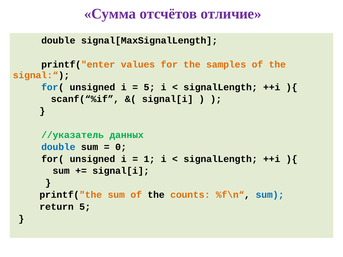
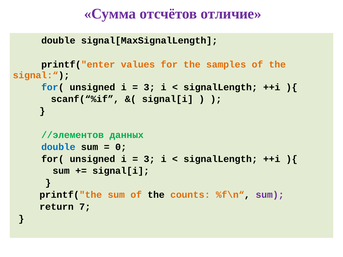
5 at (149, 87): 5 -> 3
//указатель: //указатель -> //элементов
1 at (149, 159): 1 -> 3
sum at (270, 195) colour: blue -> purple
return 5: 5 -> 7
